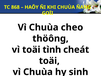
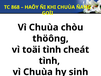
cheo: cheo -> chòu
toäi at (49, 61): toäi -> tình
